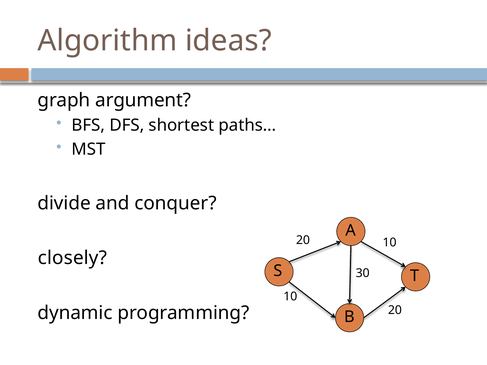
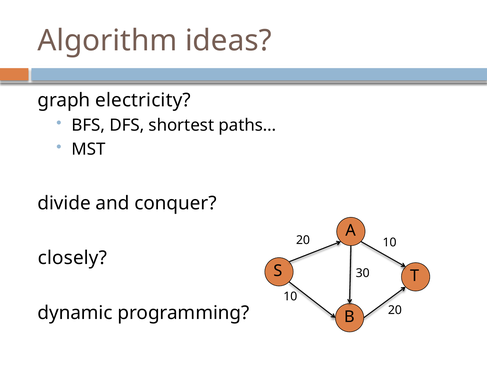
argument: argument -> electricity
